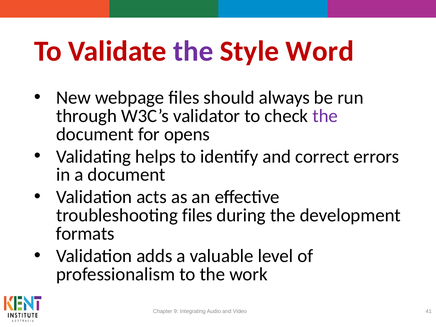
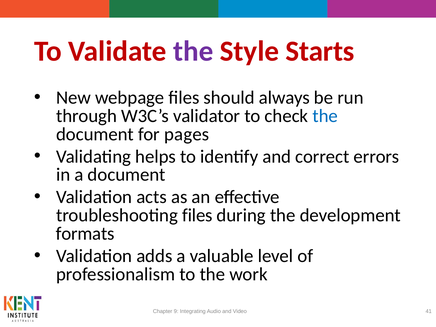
Word: Word -> Starts
the at (325, 116) colour: purple -> blue
opens: opens -> pages
